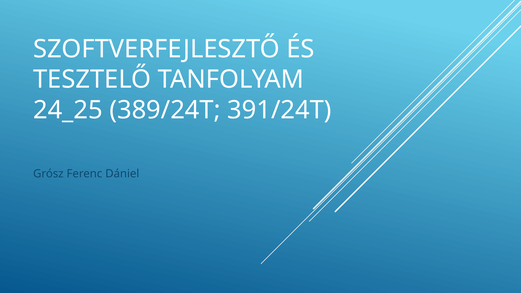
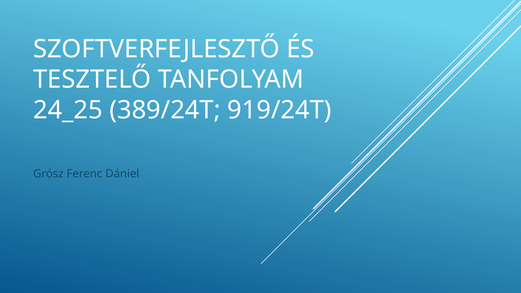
391/24T: 391/24T -> 919/24T
